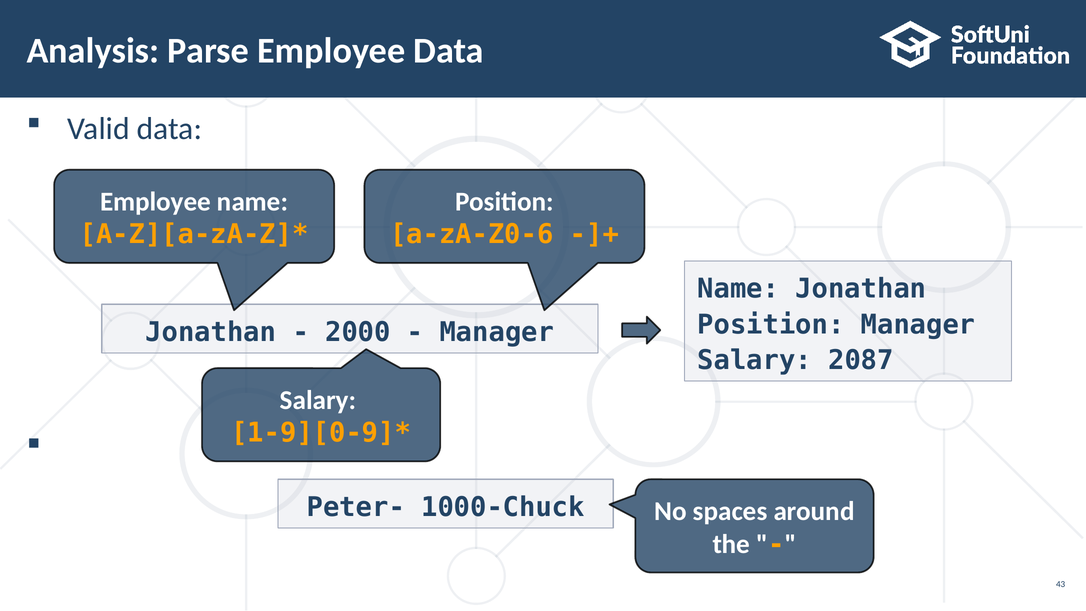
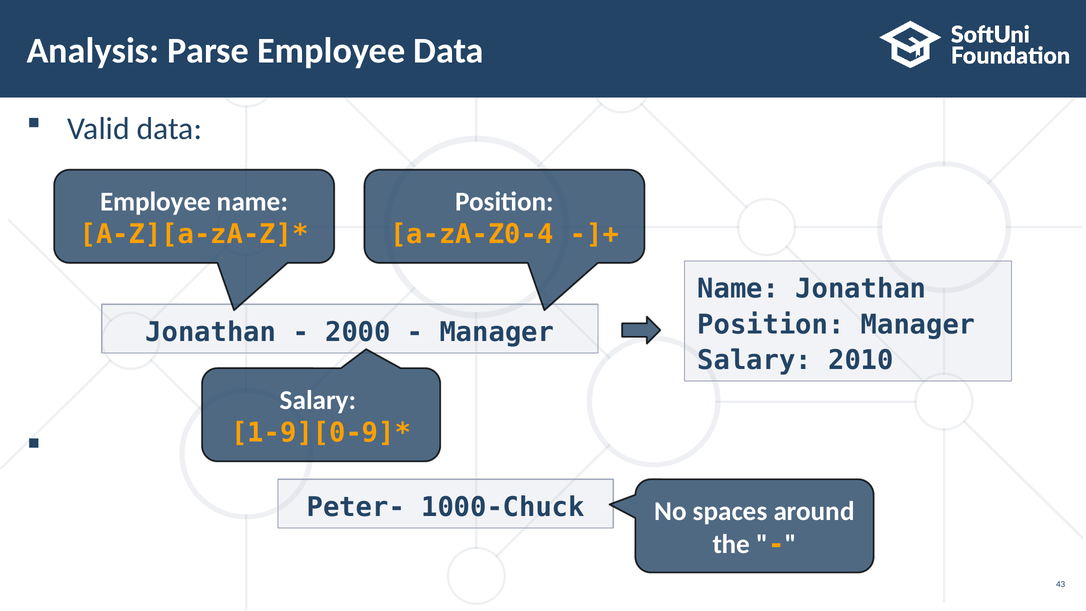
a-zA-Z0-6: a-zA-Z0-6 -> a-zA-Z0-4
2087: 2087 -> 2010
